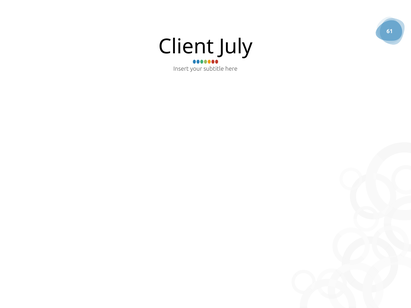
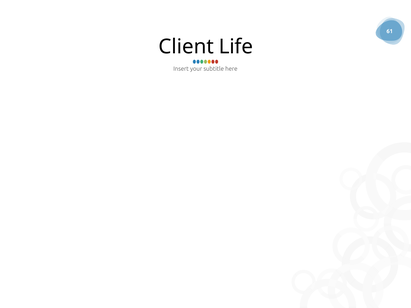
July: July -> Life
